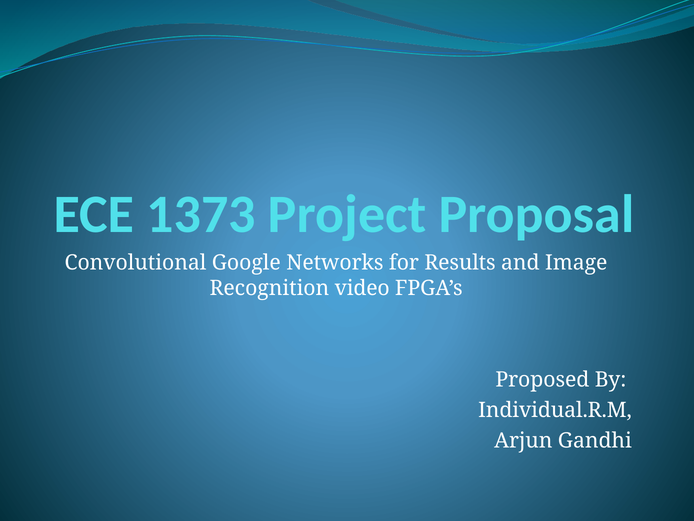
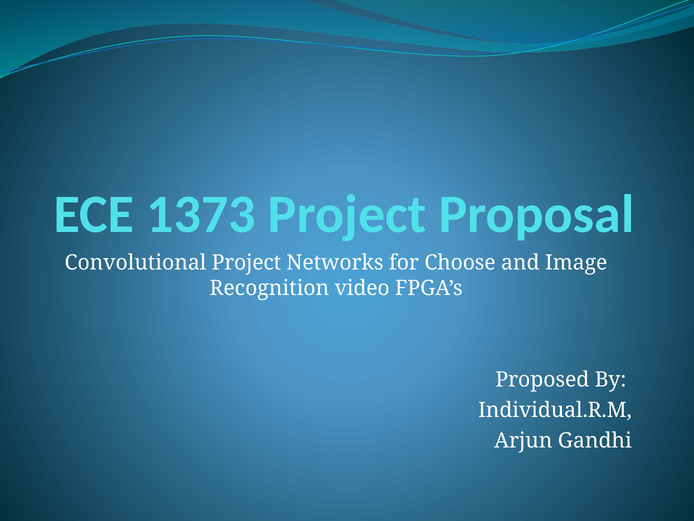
Convolutional Google: Google -> Project
Results: Results -> Choose
